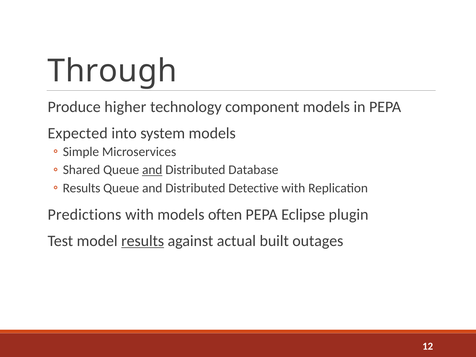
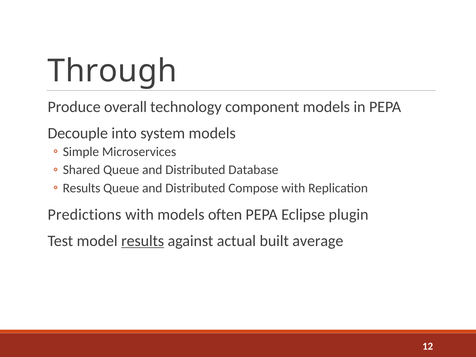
higher: higher -> overall
Expected: Expected -> Decouple
and at (152, 170) underline: present -> none
Detective: Detective -> Compose
outages: outages -> average
